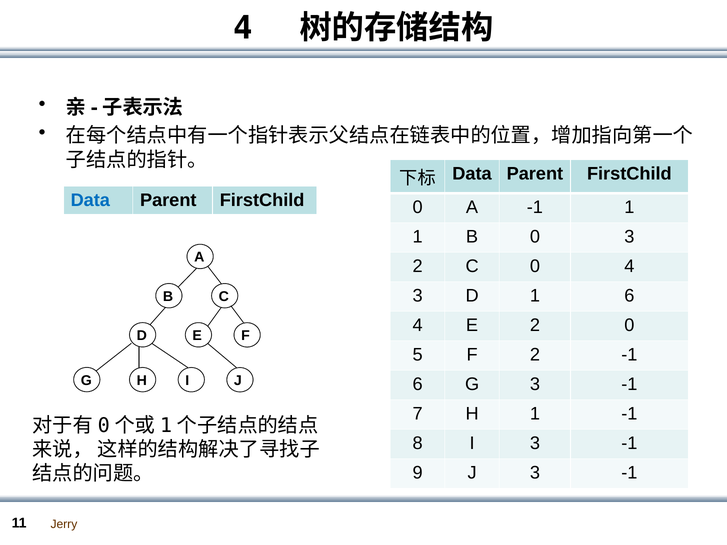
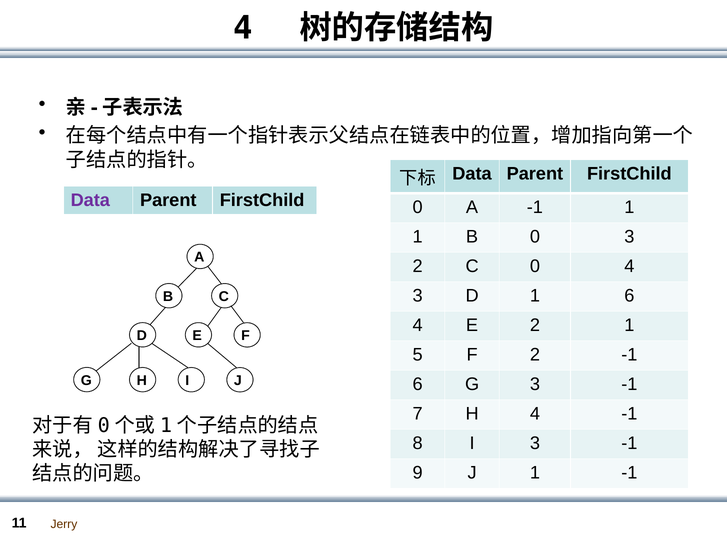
Data at (90, 200) colour: blue -> purple
2 0: 0 -> 1
H 1: 1 -> 4
J 3: 3 -> 1
